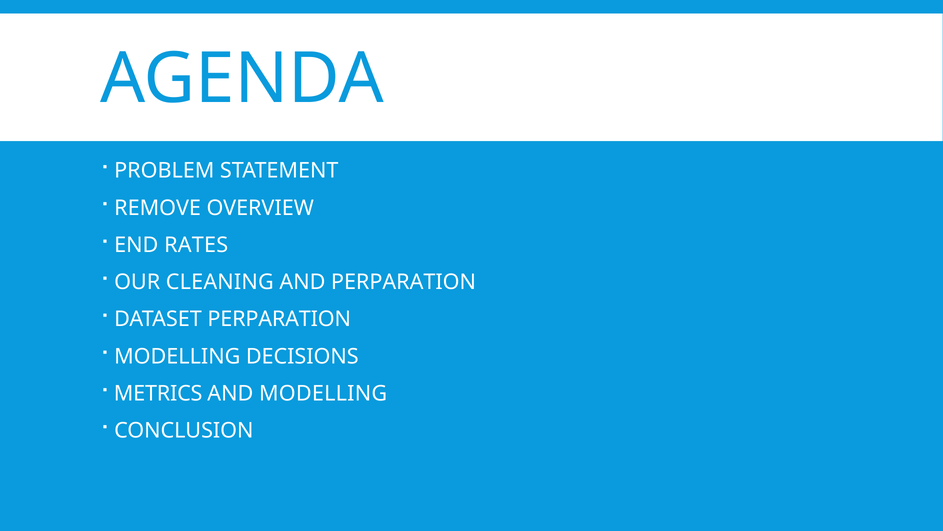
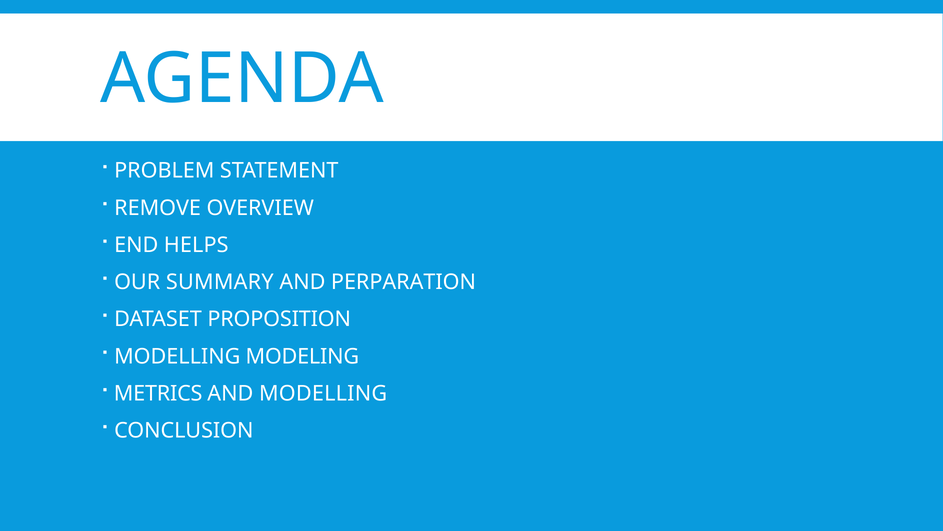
RATES: RATES -> HELPS
CLEANING: CLEANING -> SUMMARY
DATASET PERPARATION: PERPARATION -> PROPOSITION
DECISIONS: DECISIONS -> MODELING
